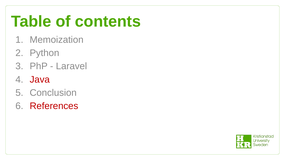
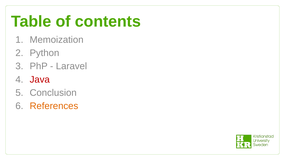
References colour: red -> orange
